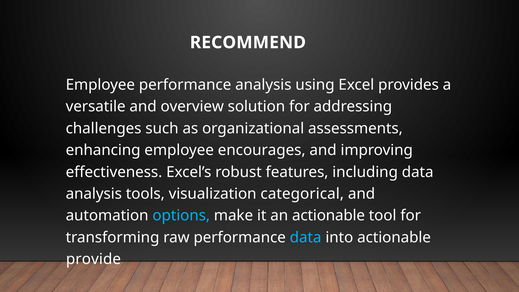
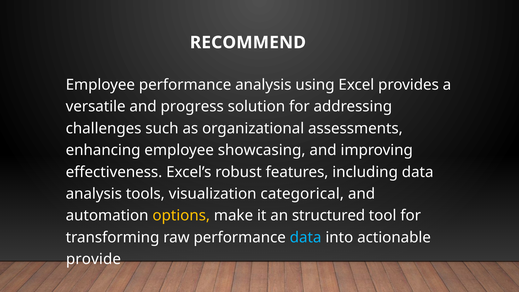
overview: overview -> progress
encourages: encourages -> showcasing
options colour: light blue -> yellow
an actionable: actionable -> structured
